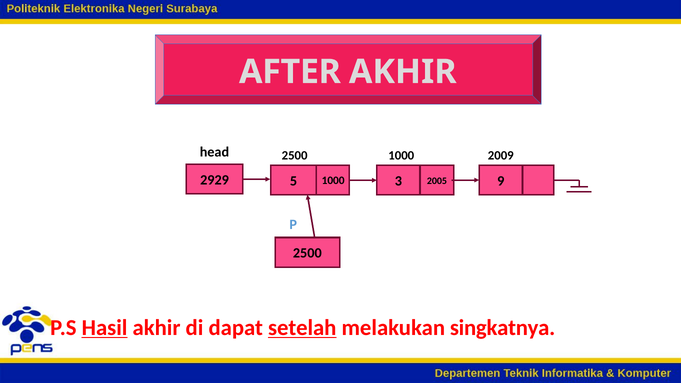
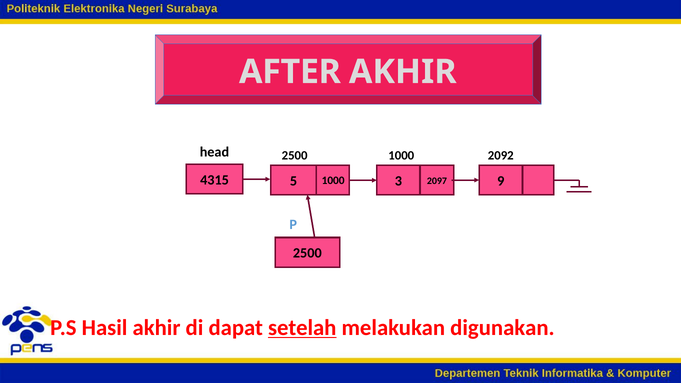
2009: 2009 -> 2092
2929: 2929 -> 4315
2005: 2005 -> 2097
Hasil underline: present -> none
singkatnya: singkatnya -> digunakan
